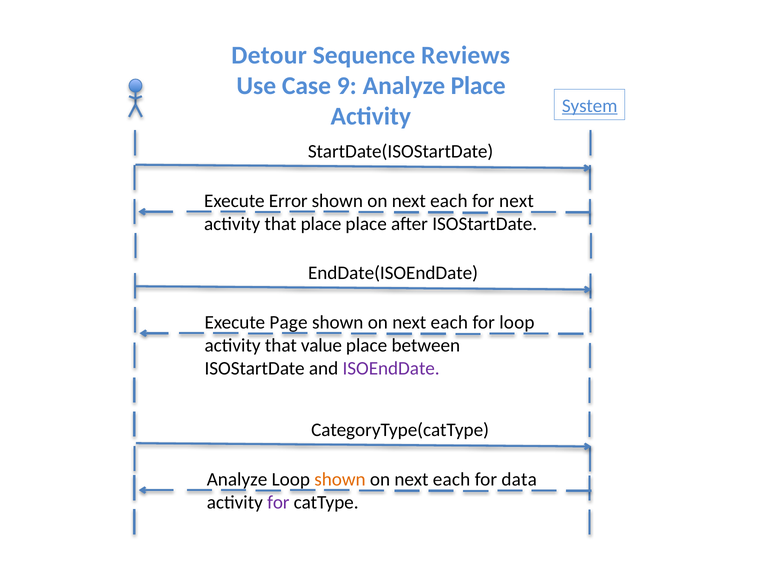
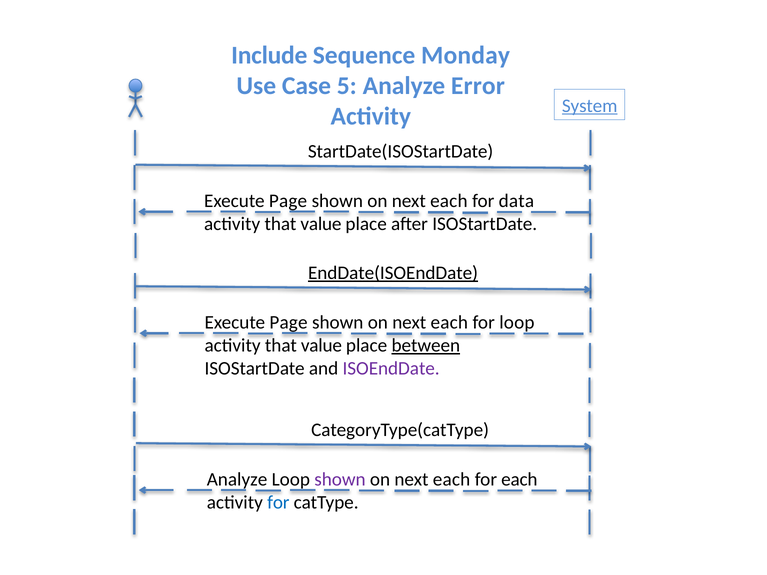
Detour: Detour -> Include
Reviews: Reviews -> Monday
9: 9 -> 5
Analyze Place: Place -> Error
Error at (288, 201): Error -> Page
for next: next -> data
place at (321, 224): place -> value
EndDate(ISOEndDate underline: none -> present
between underline: none -> present
shown at (340, 480) colour: orange -> purple
for data: data -> each
for at (278, 503) colour: purple -> blue
